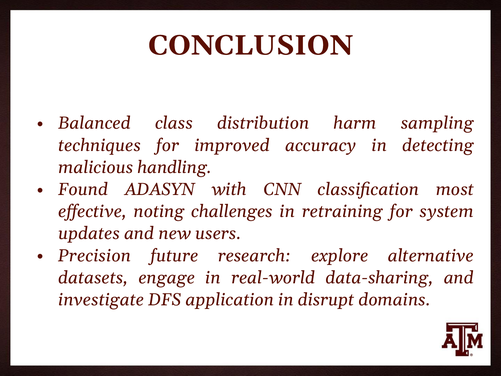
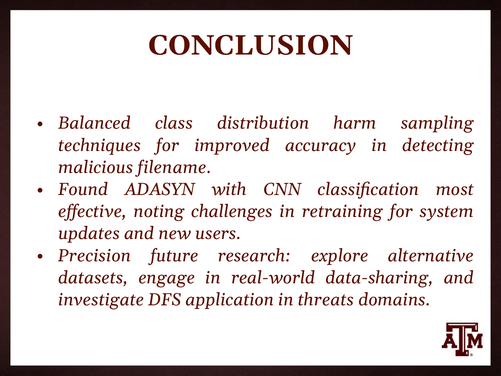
handling: handling -> filename
disrupt: disrupt -> threats
